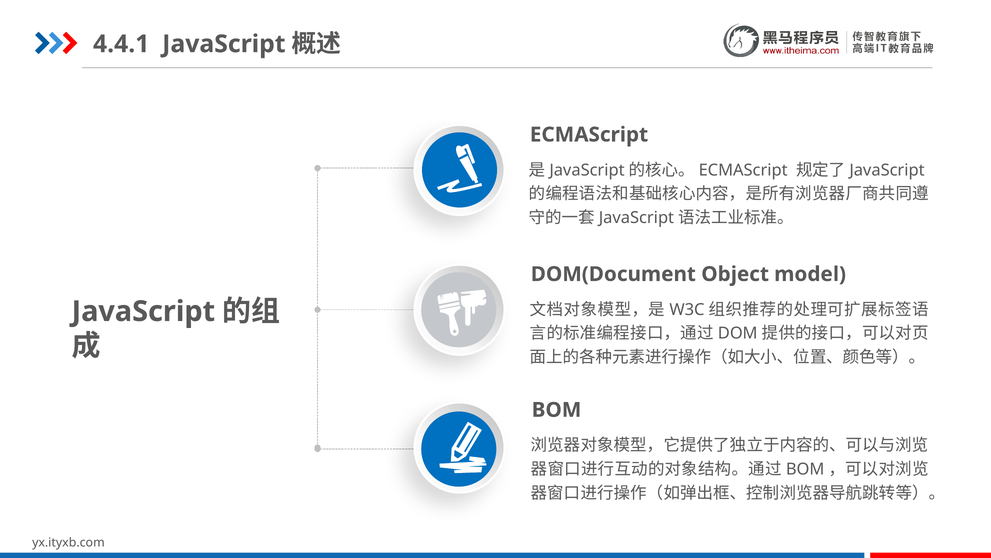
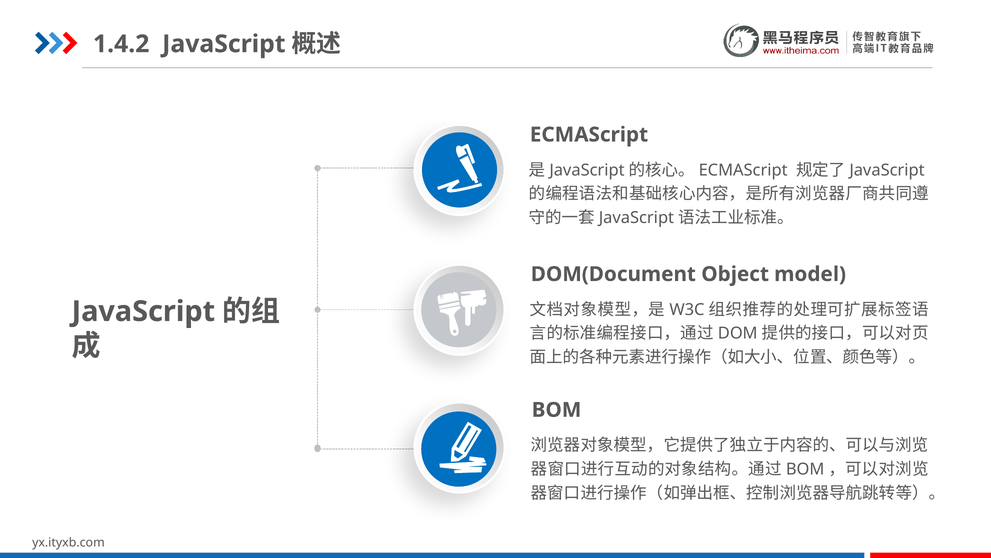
4.4.1: 4.4.1 -> 1.4.2
